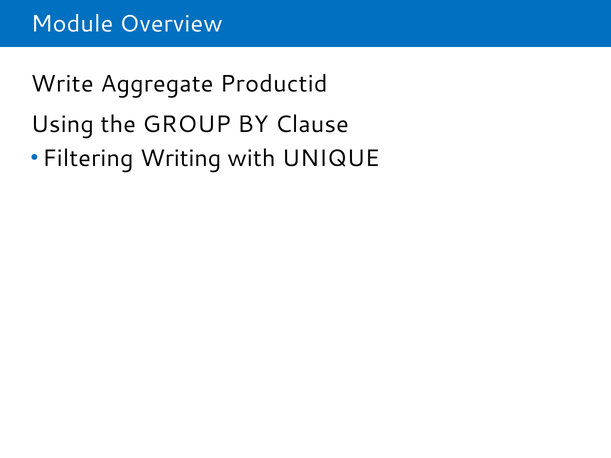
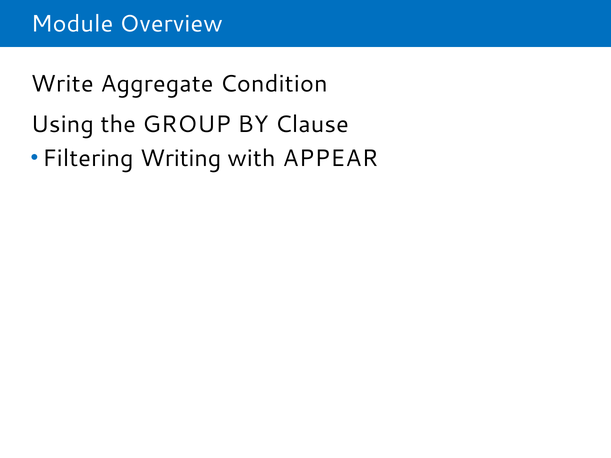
Productid: Productid -> Condition
UNIQUE: UNIQUE -> APPEAR
